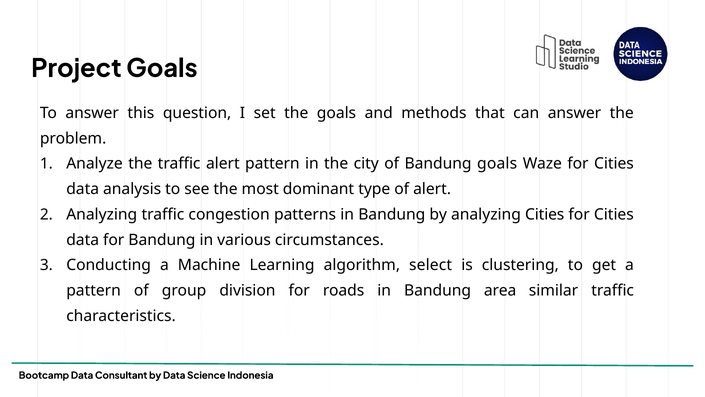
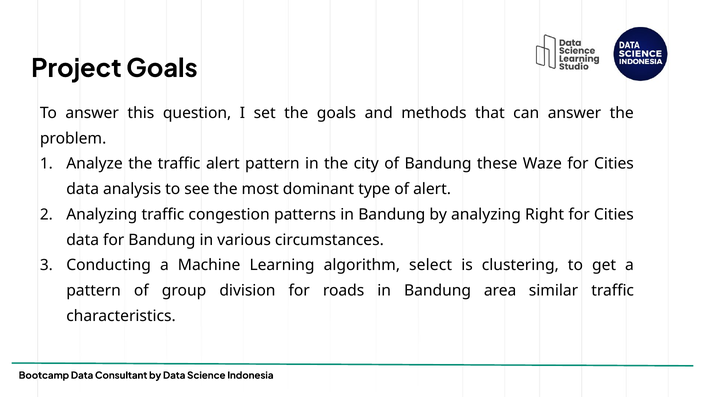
Bandung goals: goals -> these
analyzing Cities: Cities -> Right
